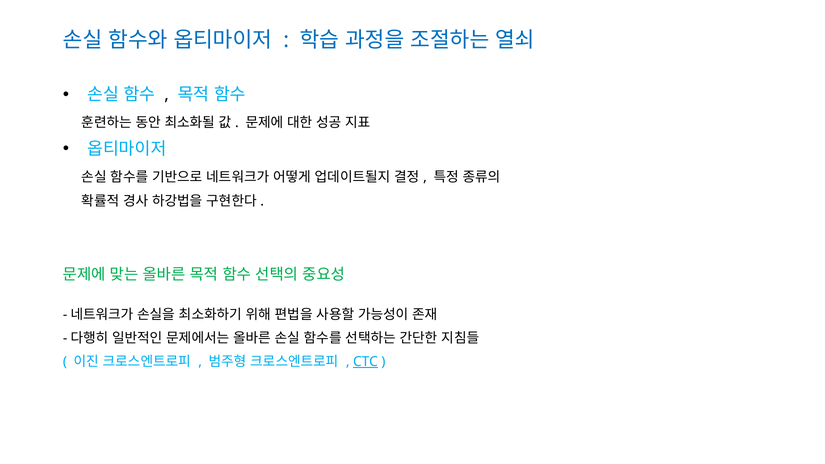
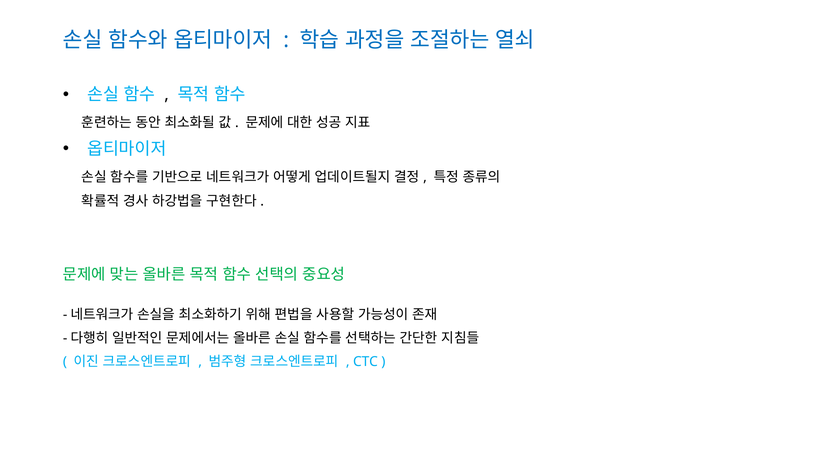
CTC underline: present -> none
